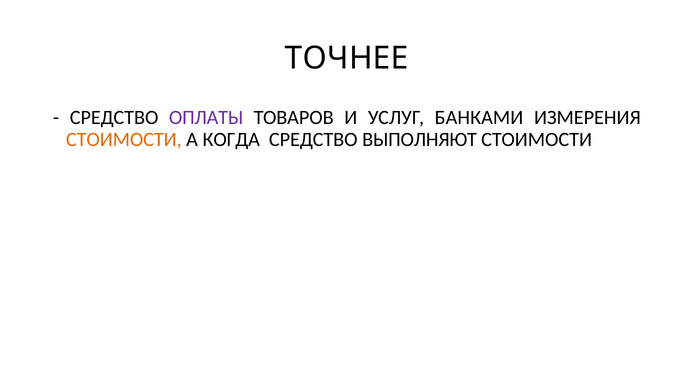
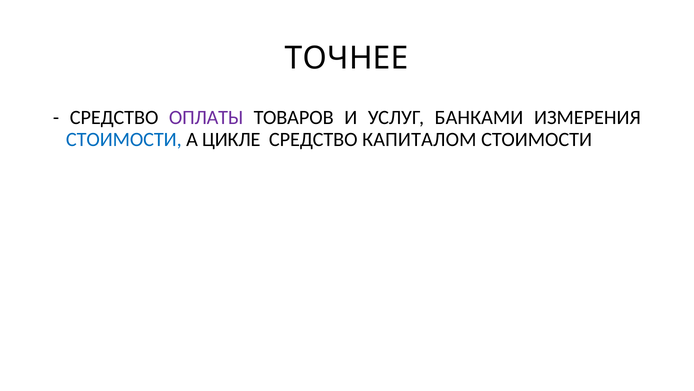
СТОИМОСТИ at (124, 139) colour: orange -> blue
КОГДА: КОГДА -> ЦИКЛЕ
ВЫПОЛНЯЮТ: ВЫПОЛНЯЮТ -> КАПИТАЛОМ
